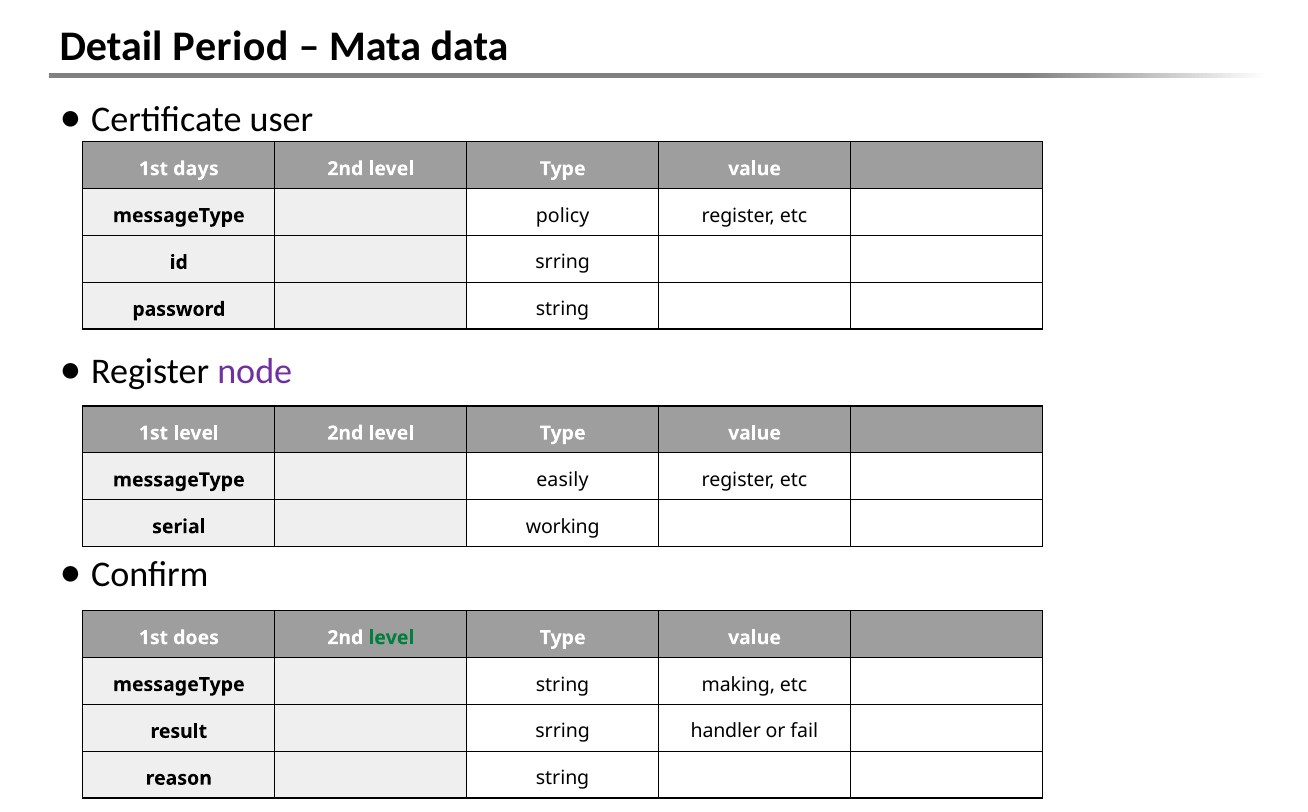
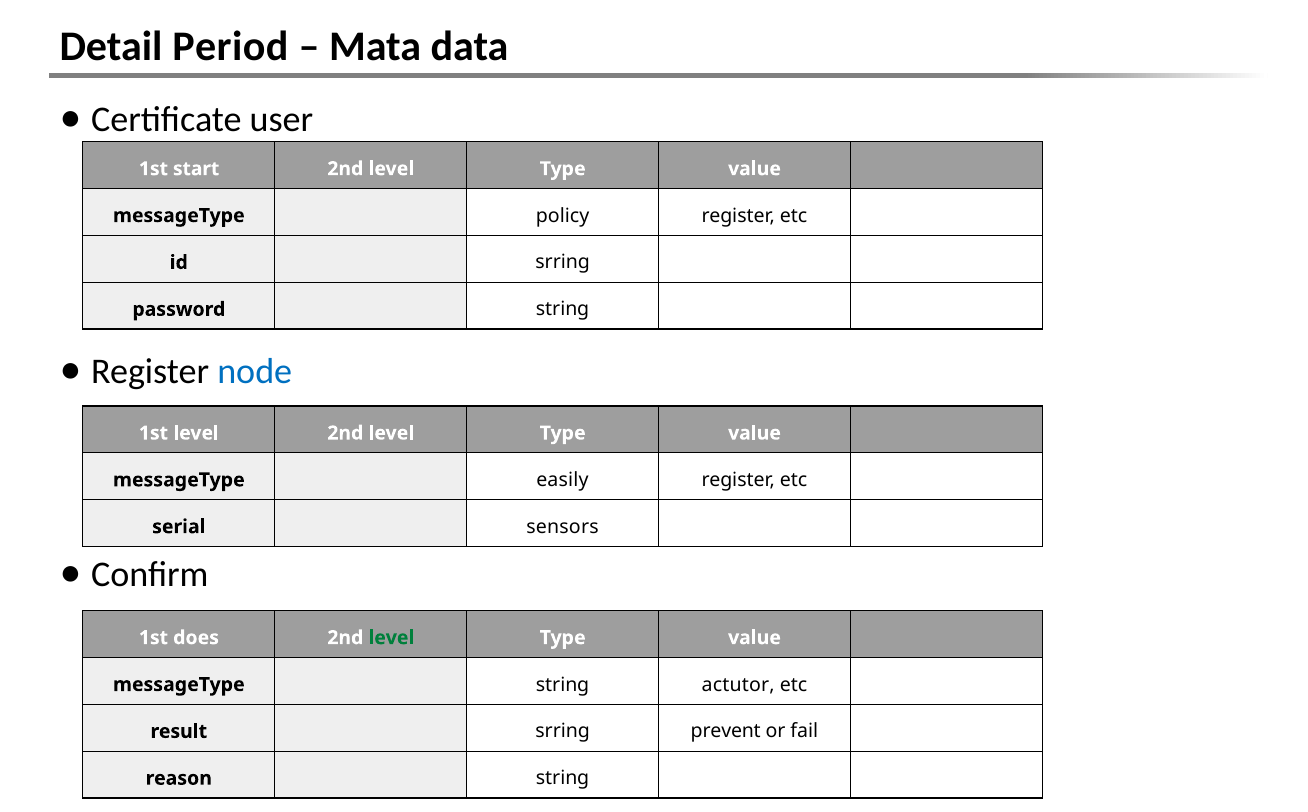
days: days -> start
node colour: purple -> blue
working: working -> sensors
making: making -> actutor
handler: handler -> prevent
